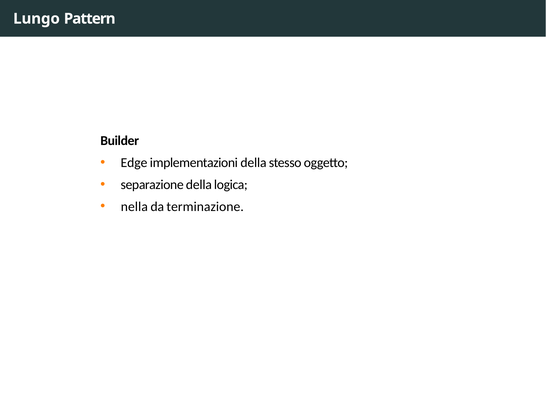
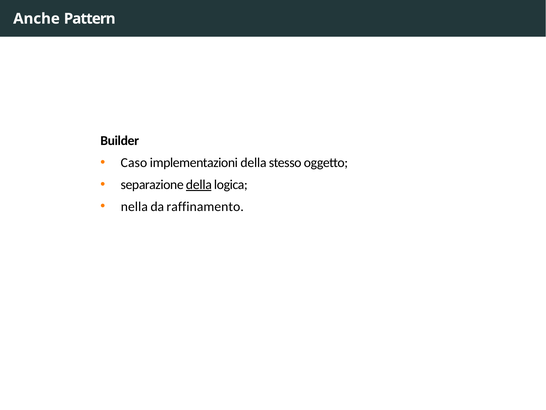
Lungo: Lungo -> Anche
Edge: Edge -> Caso
della at (199, 185) underline: none -> present
terminazione: terminazione -> raffinamento
